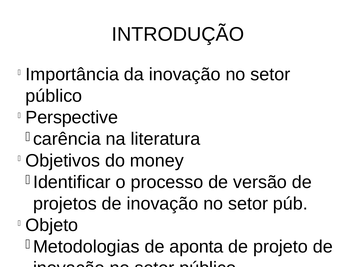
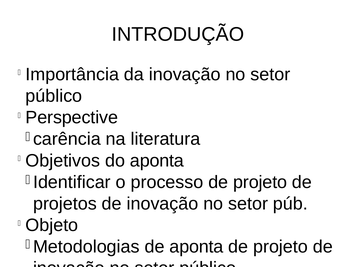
do money: money -> aponta
processo de versão: versão -> projeto
